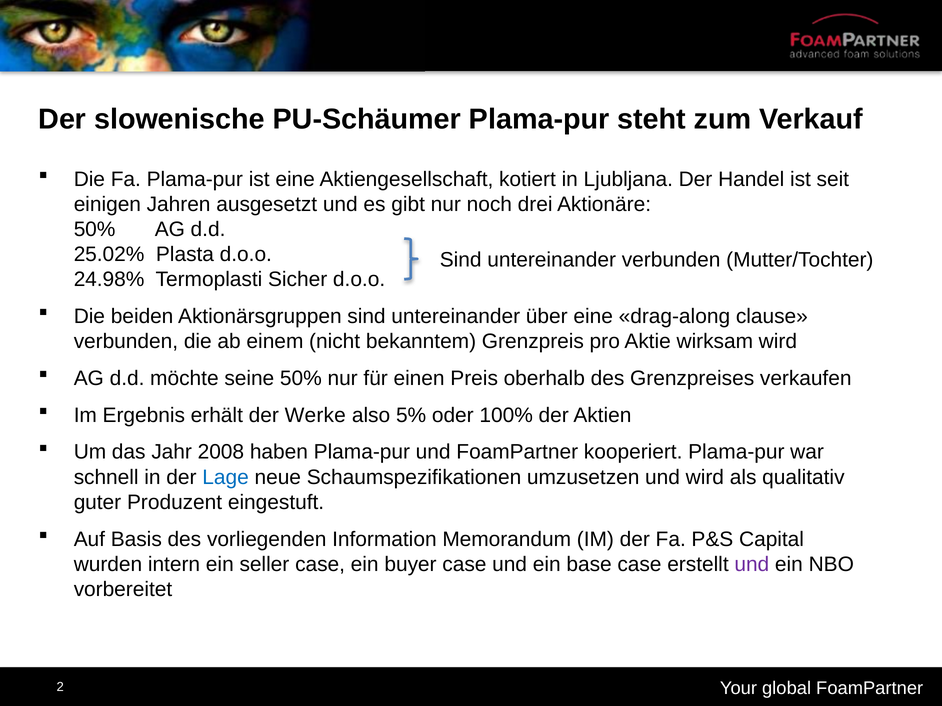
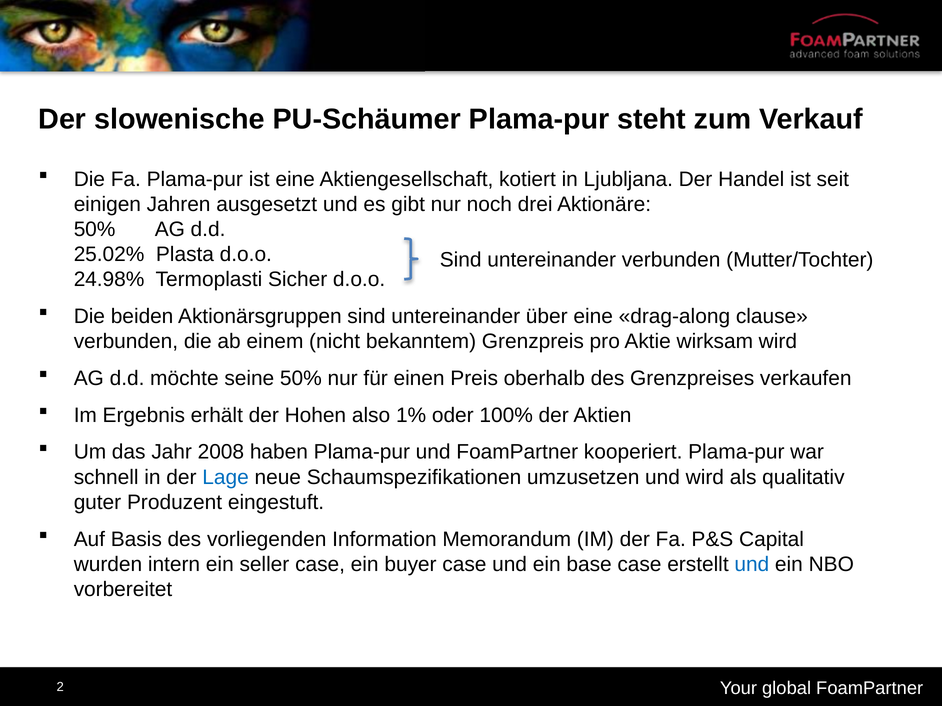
Werke: Werke -> Hohen
5%: 5% -> 1%
und at (752, 565) colour: purple -> blue
